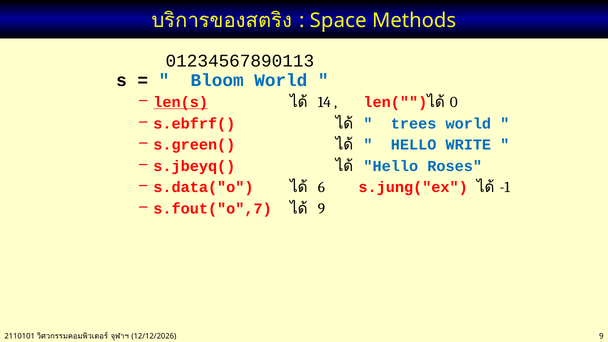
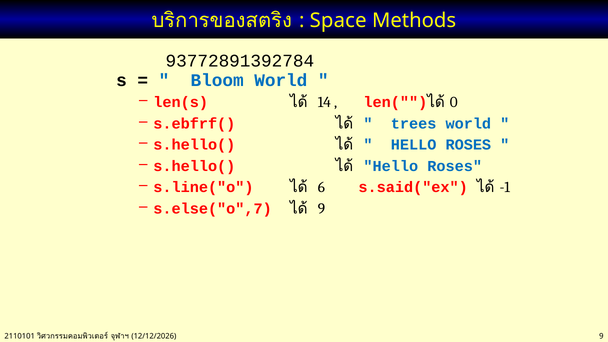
01234567890113: 01234567890113 -> 93772891392784
len(s underline: present -> none
s.green( at (194, 145): s.green( -> s.hello(
WRITE at (468, 145): WRITE -> ROSES
s.jbeyq( at (194, 166): s.jbeyq( -> s.hello(
s.data("o: s.data("o -> s.line("o
s.jung("ex: s.jung("ex -> s.said("ex
s.fout("o",7: s.fout("o",7 -> s.else("o",7
